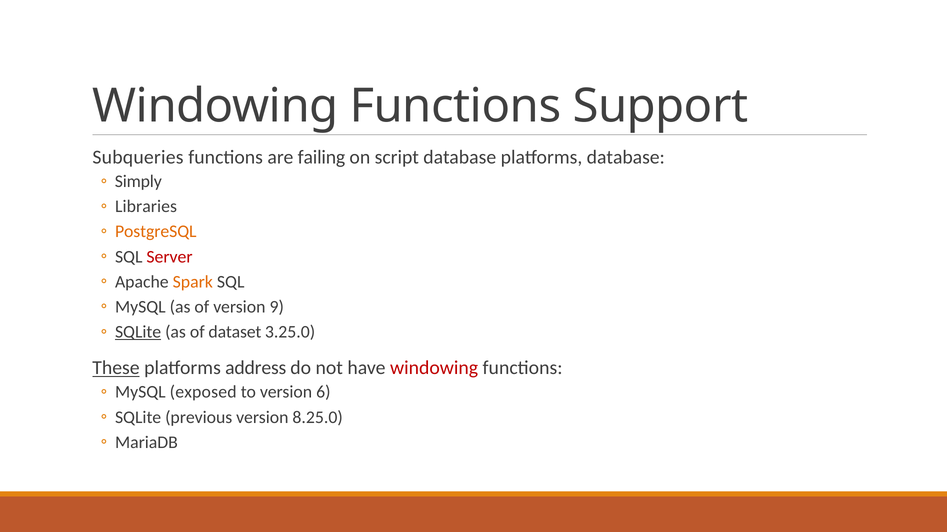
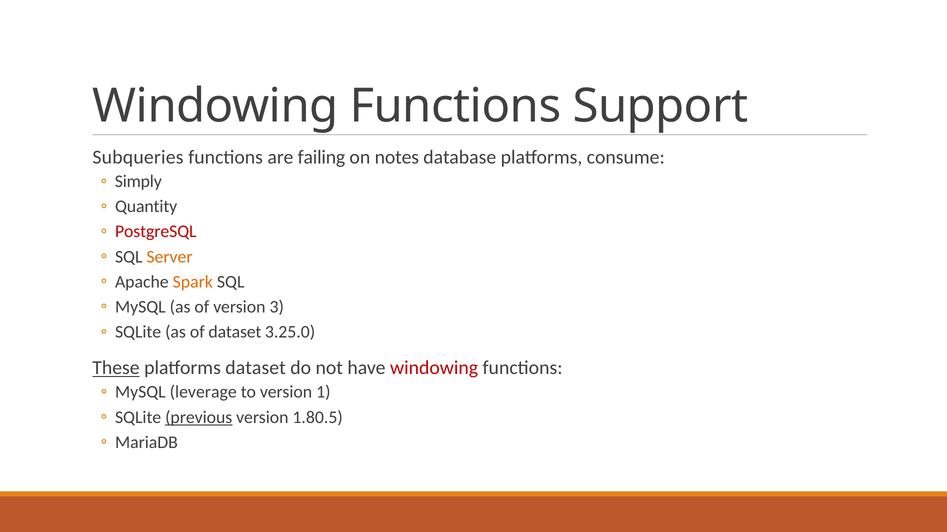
script: script -> notes
platforms database: database -> consume
Libraries: Libraries -> Quantity
PostgreSQL colour: orange -> red
Server colour: red -> orange
9: 9 -> 3
SQLite at (138, 332) underline: present -> none
platforms address: address -> dataset
exposed: exposed -> leverage
6: 6 -> 1
previous underline: none -> present
8.25.0: 8.25.0 -> 1.80.5
